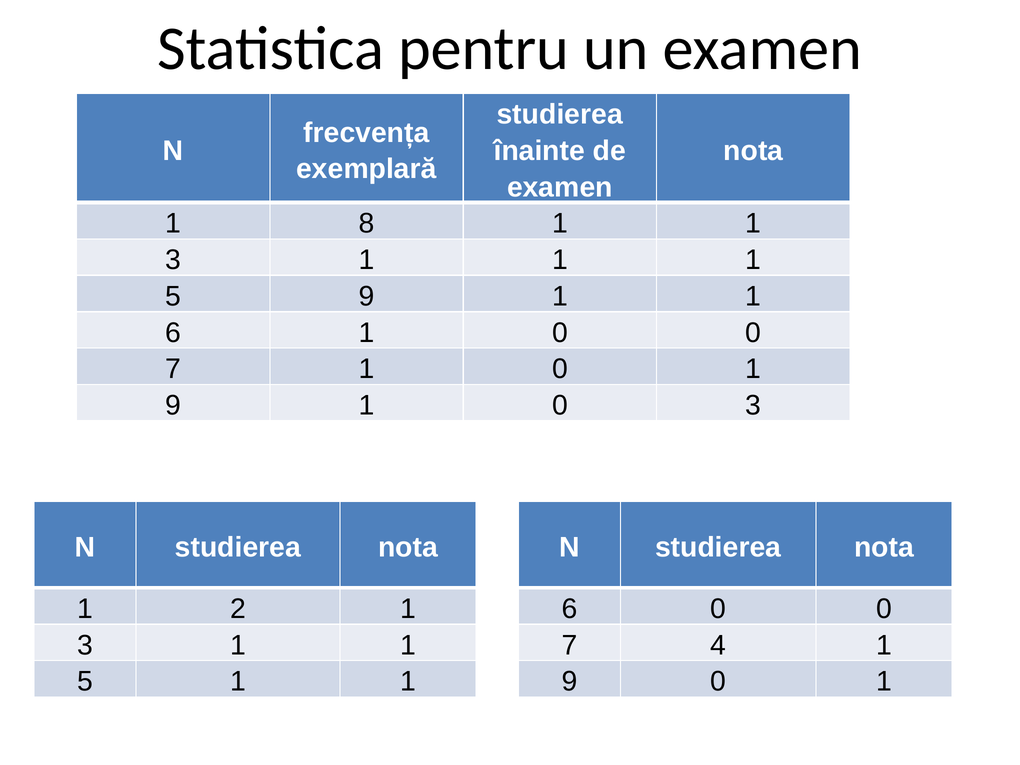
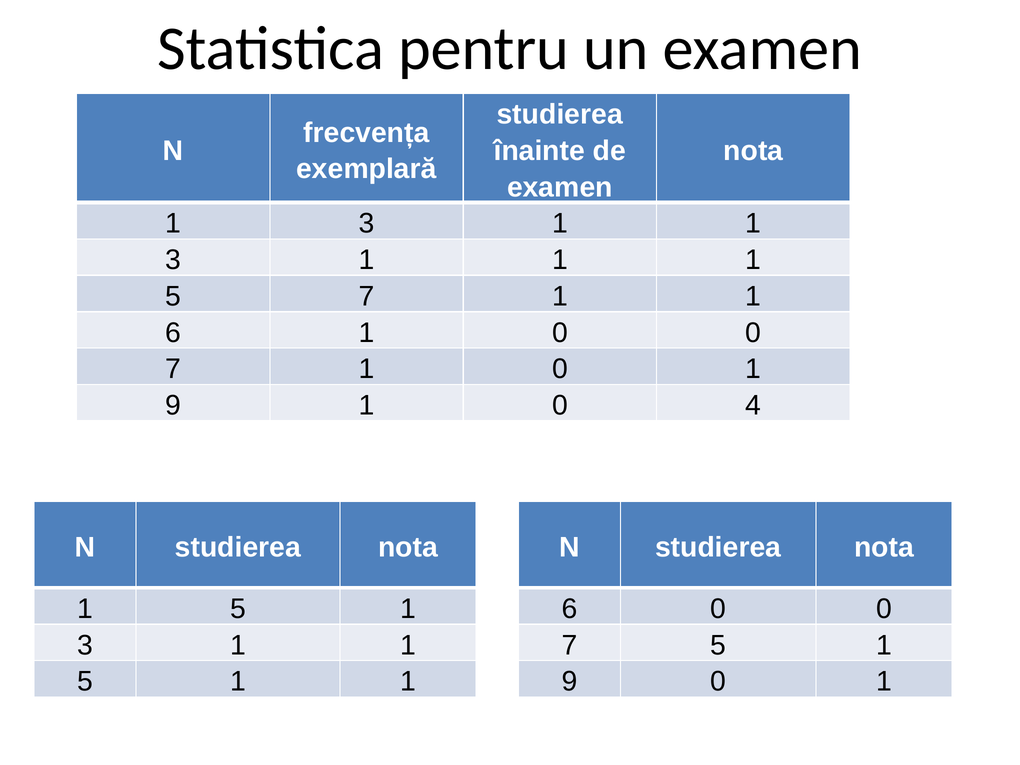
8 at (367, 224): 8 -> 3
5 9: 9 -> 7
0 3: 3 -> 4
2 at (238, 609): 2 -> 5
7 4: 4 -> 5
